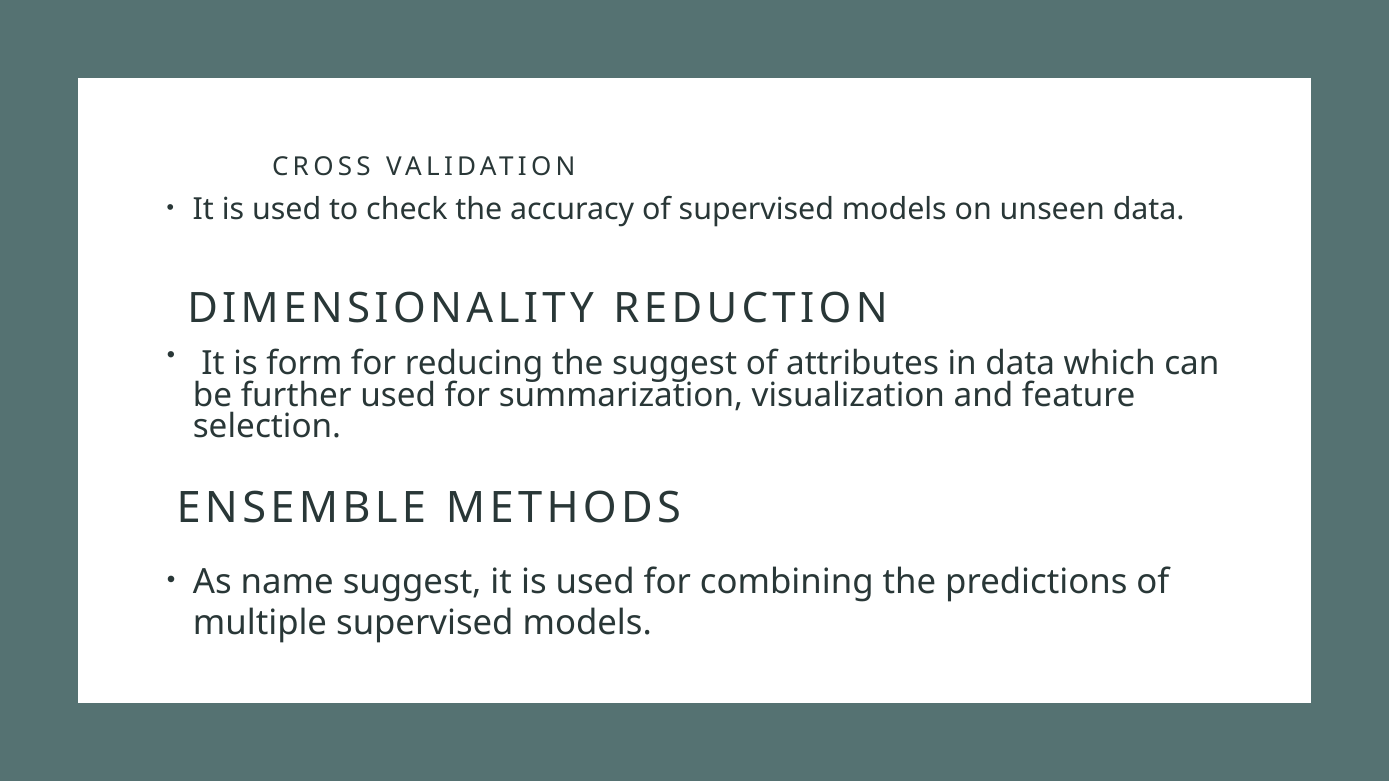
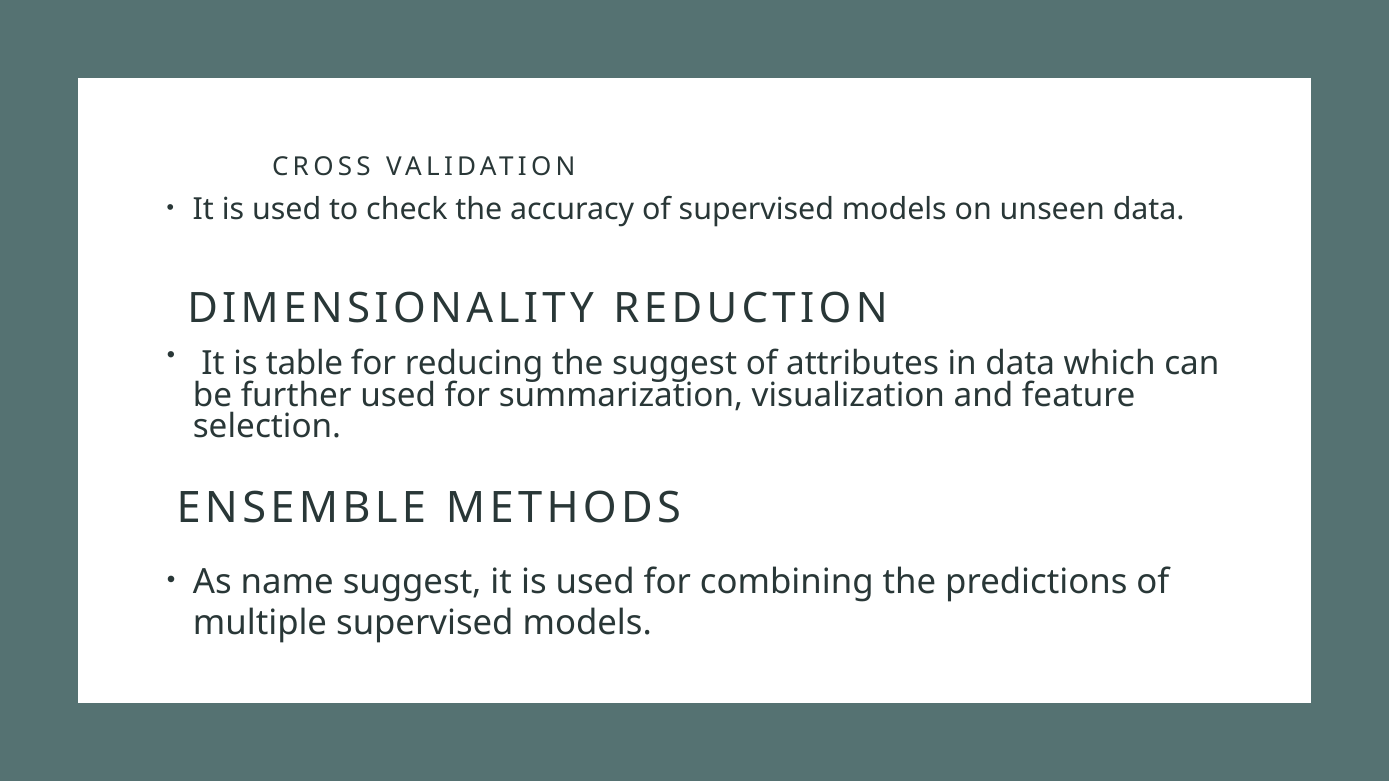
form: form -> table
